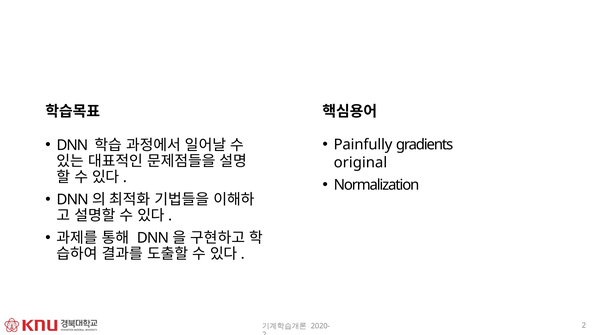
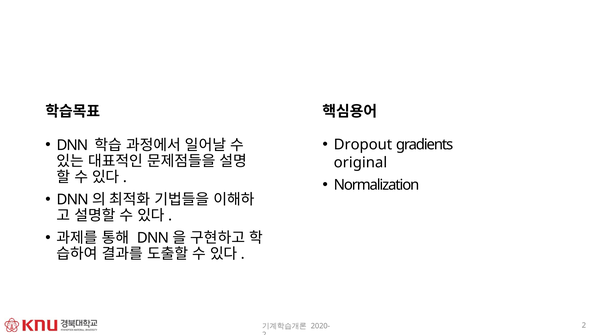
Painfully: Painfully -> Dropout
